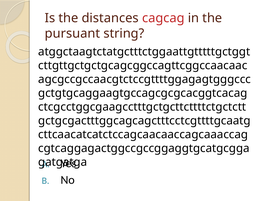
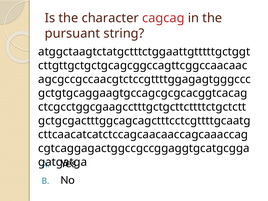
distances: distances -> character
